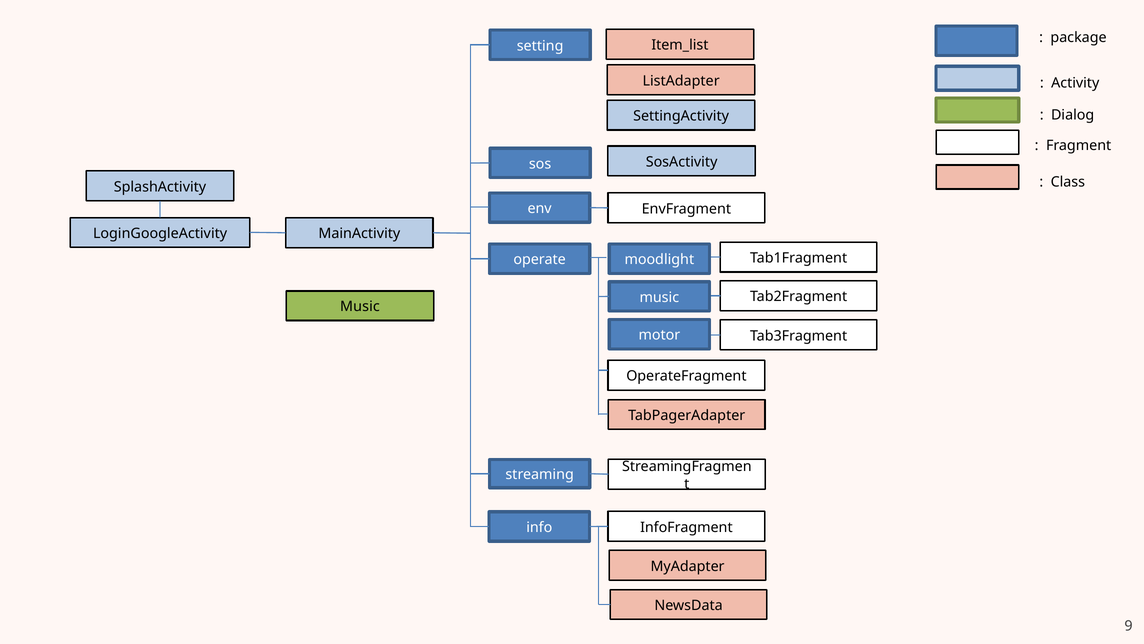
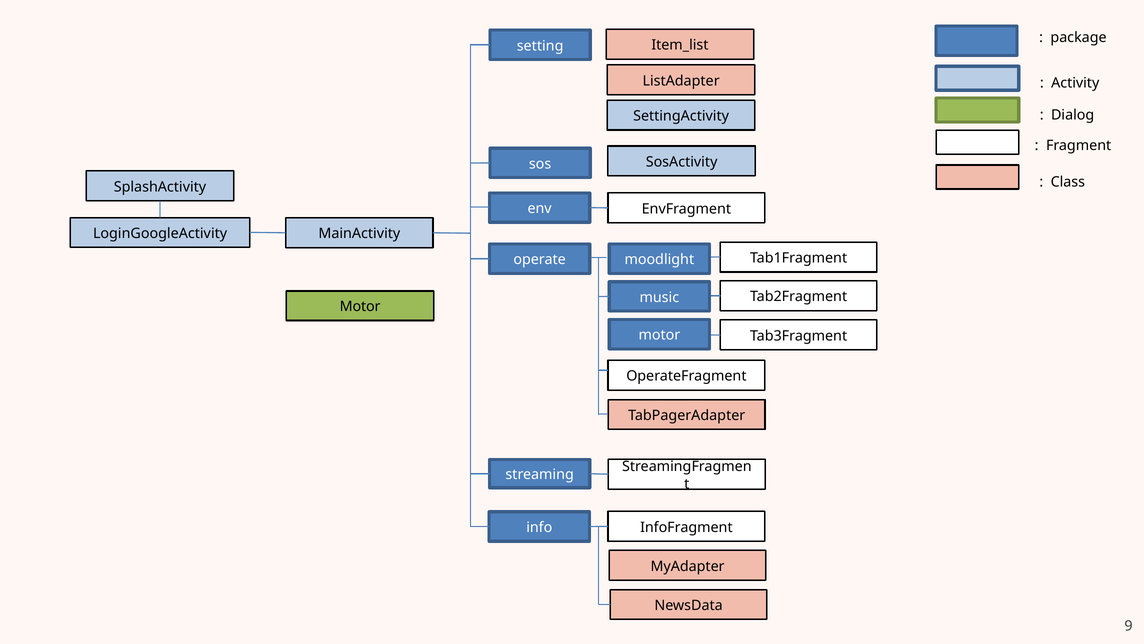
Music at (360, 307): Music -> Motor
